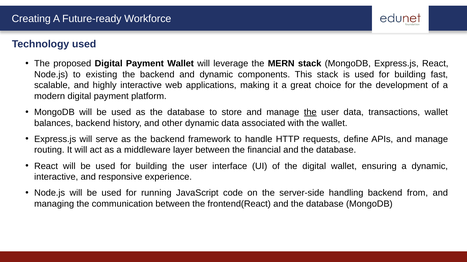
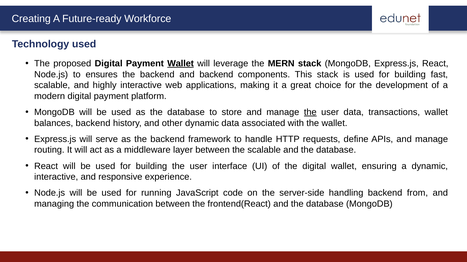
Wallet at (181, 64) underline: none -> present
existing: existing -> ensures
and dynamic: dynamic -> backend
the financial: financial -> scalable
